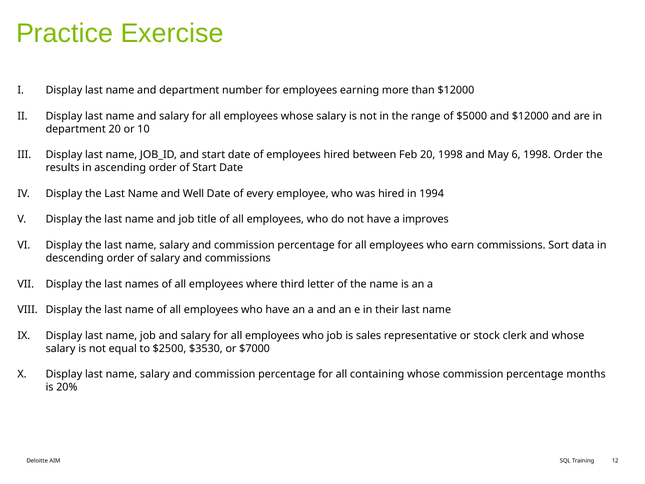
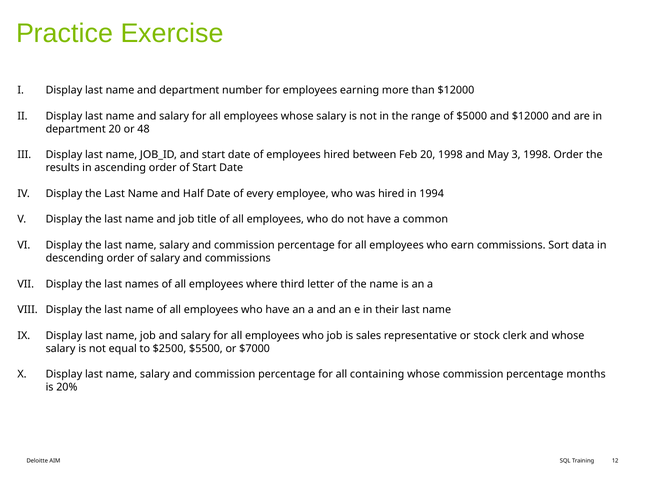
10: 10 -> 48
6: 6 -> 3
Well: Well -> Half
improves: improves -> common
$3530: $3530 -> $5500
